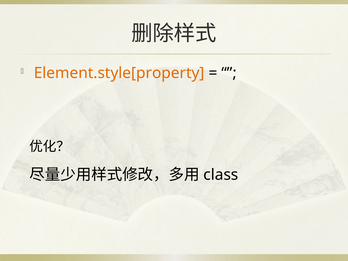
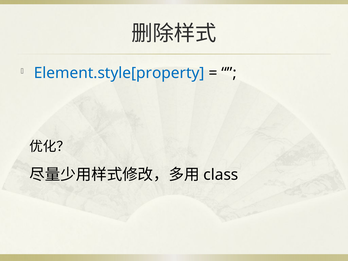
Element.style[property colour: orange -> blue
